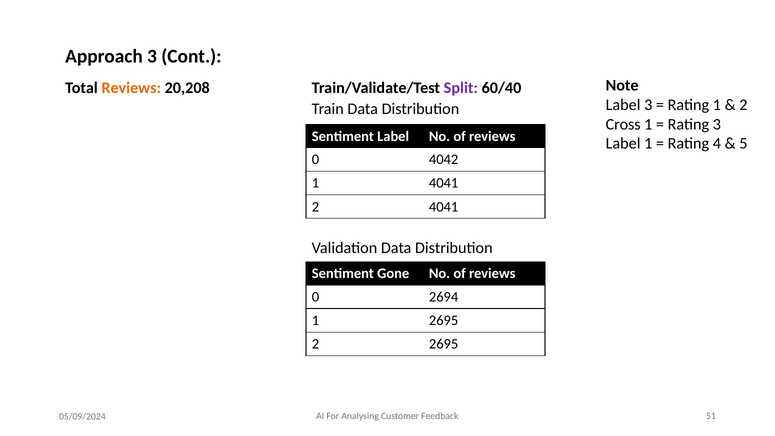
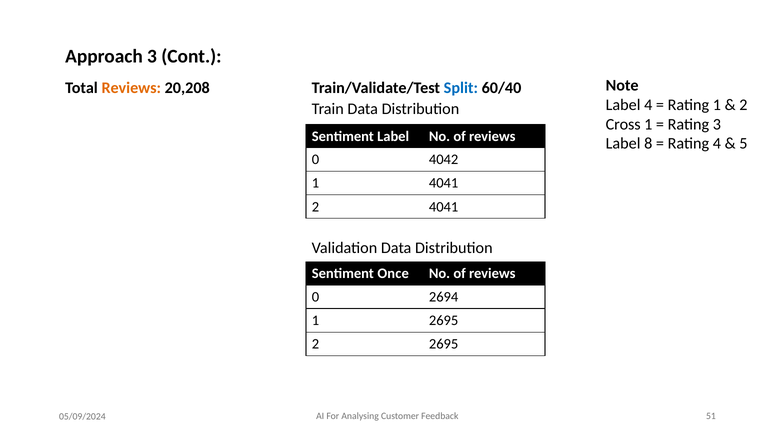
Split colour: purple -> blue
Label 3: 3 -> 4
Label 1: 1 -> 8
Gone: Gone -> Once
